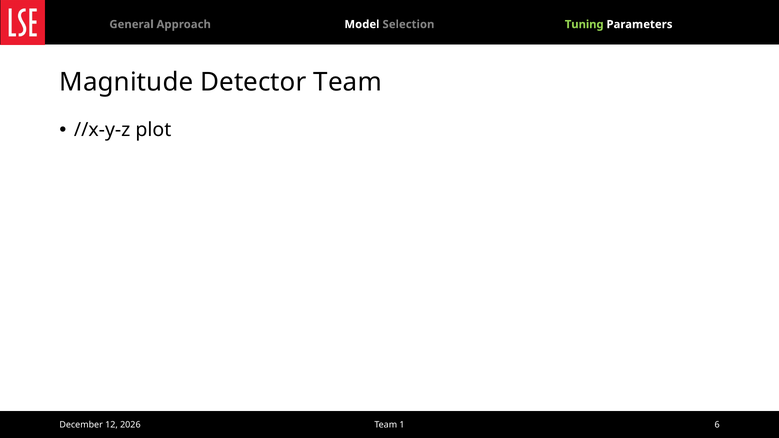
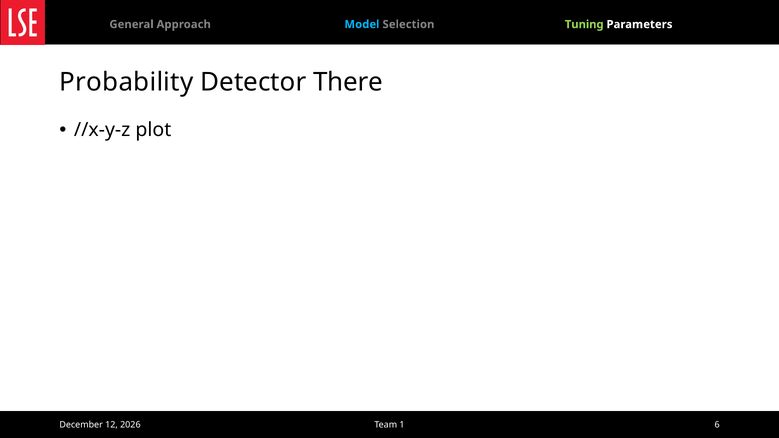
Model colour: white -> light blue
Magnitude: Magnitude -> Probability
Detector Team: Team -> There
